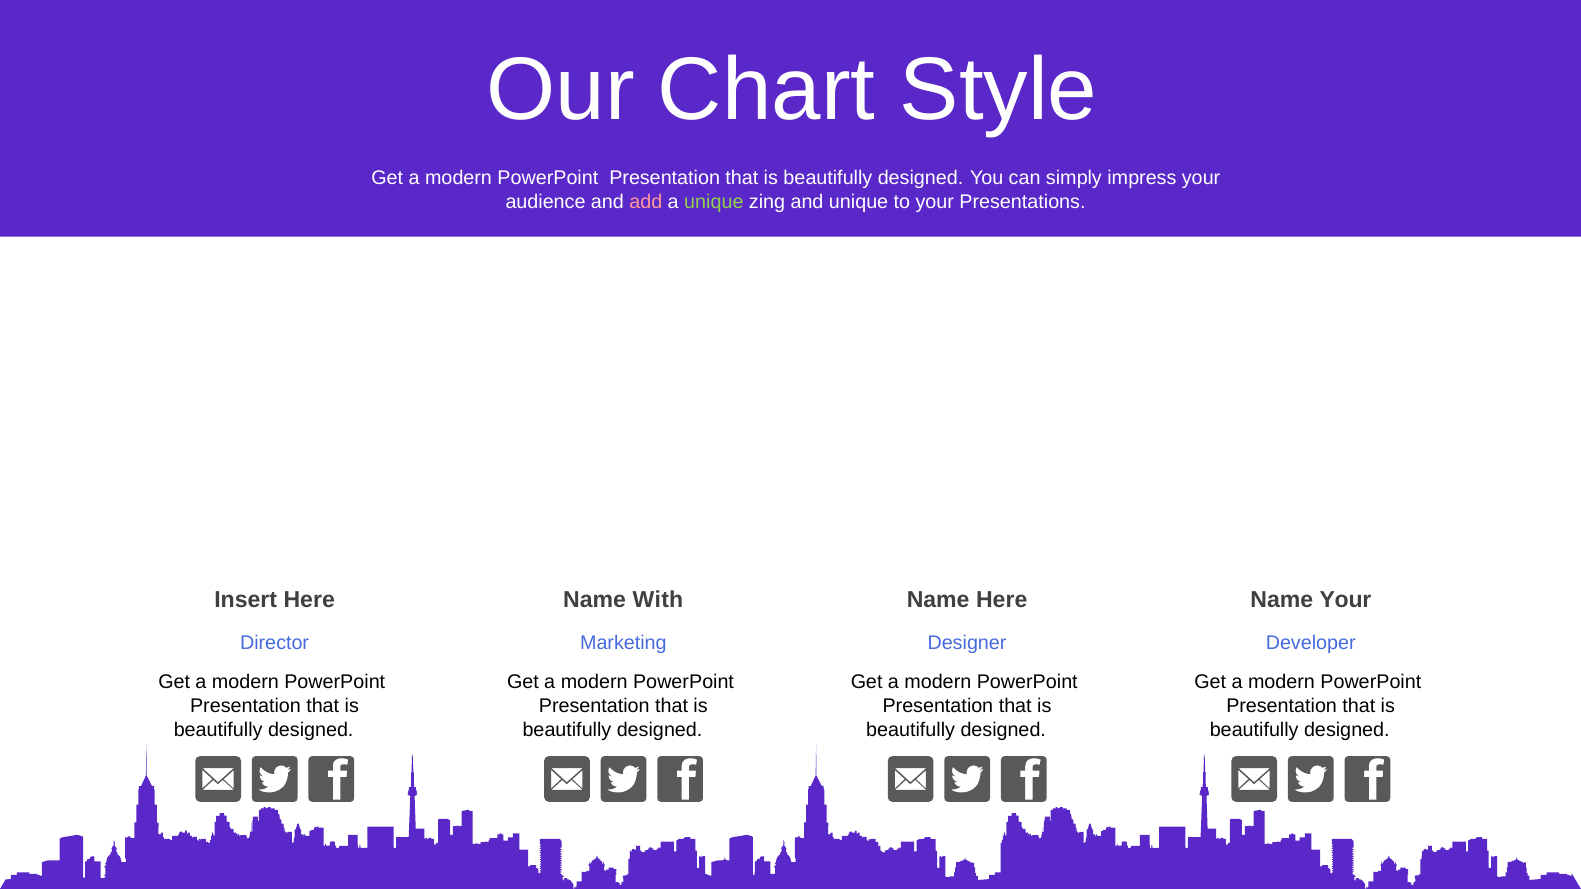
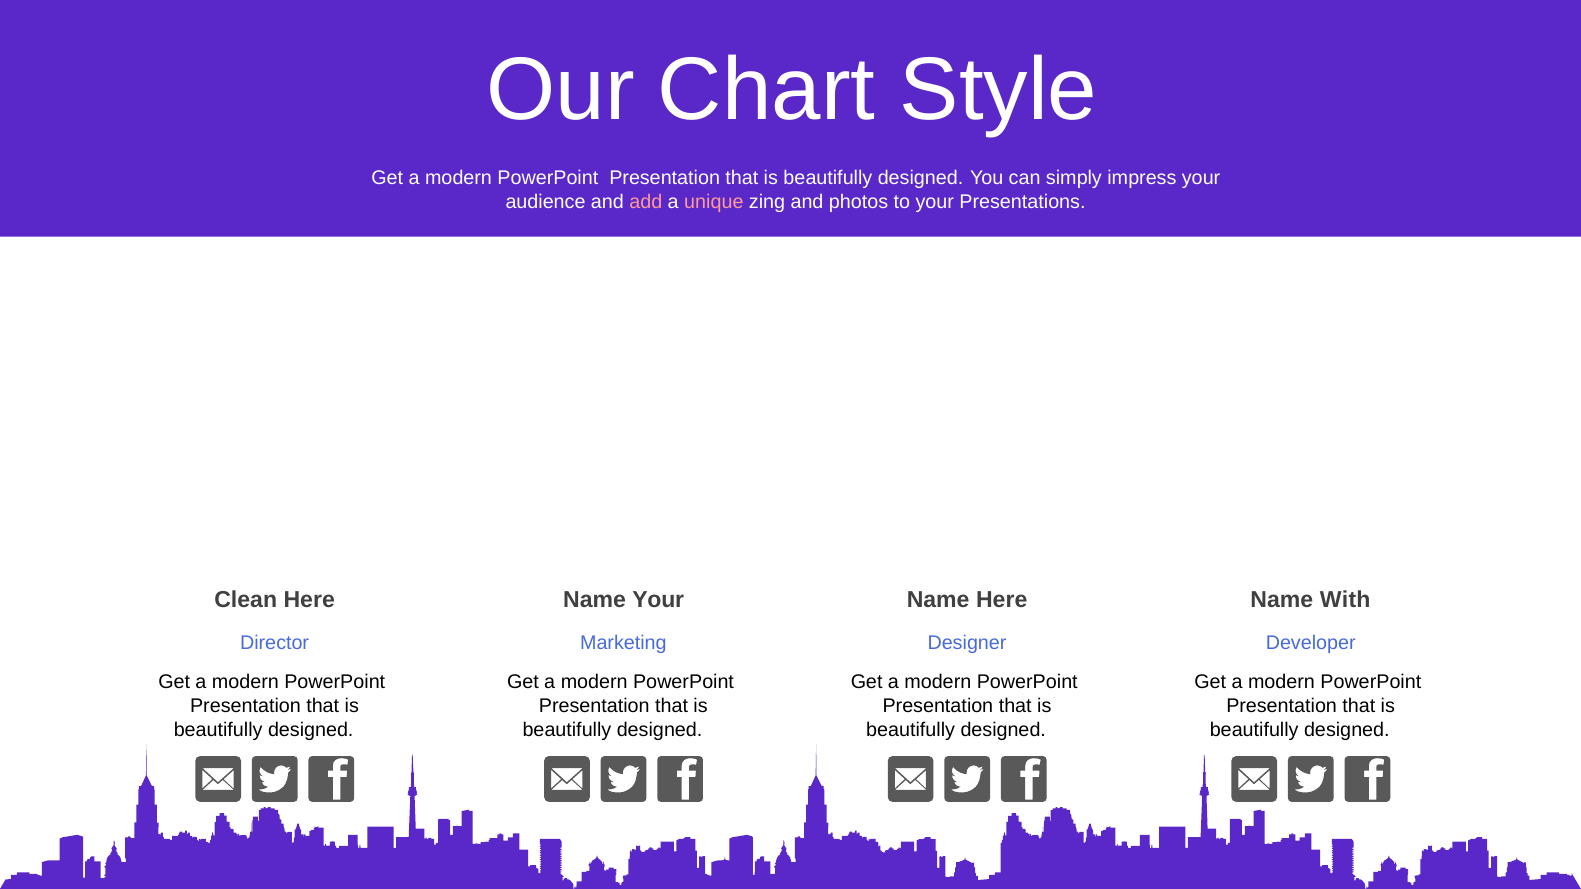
unique at (714, 202) colour: light green -> pink
and unique: unique -> photos
Insert: Insert -> Clean
Name With: With -> Your
Name Your: Your -> With
